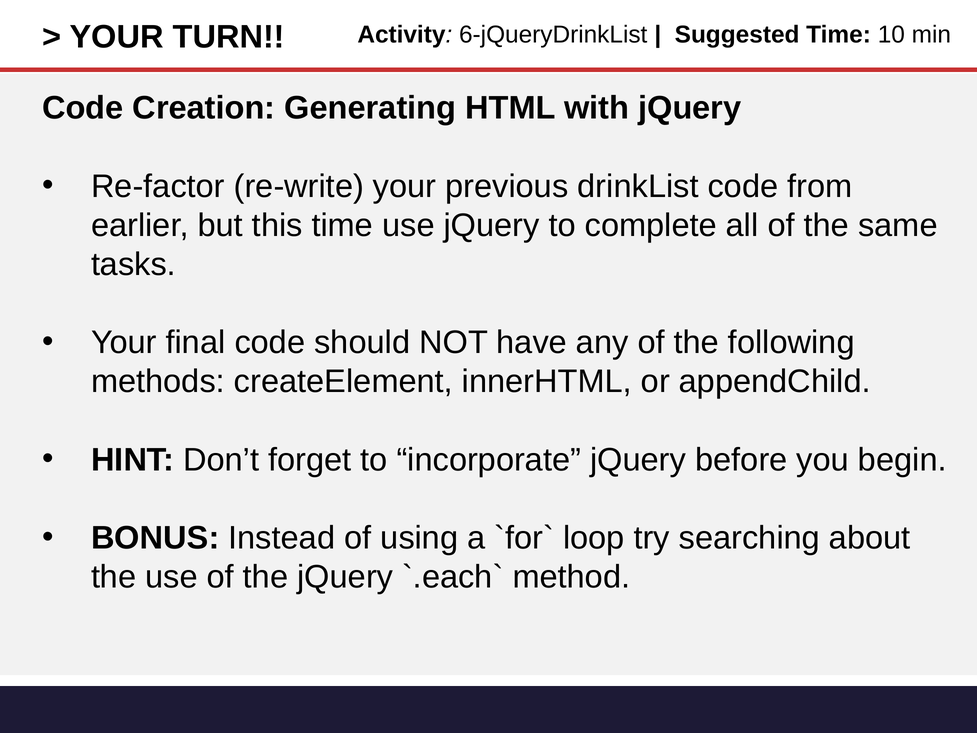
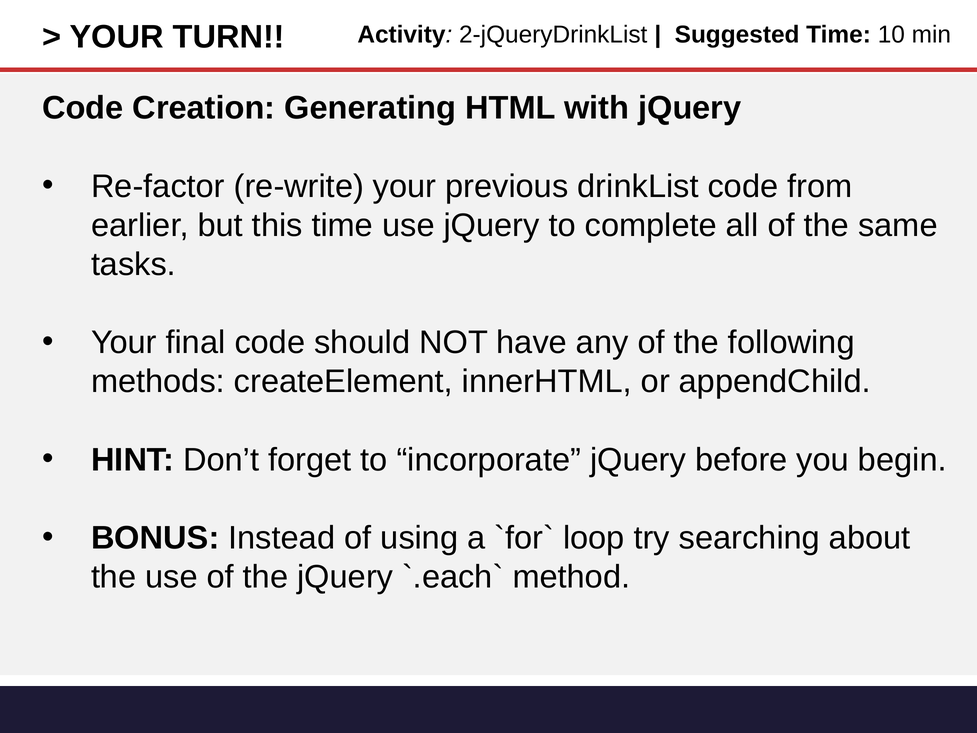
6-jQueryDrinkList: 6-jQueryDrinkList -> 2-jQueryDrinkList
